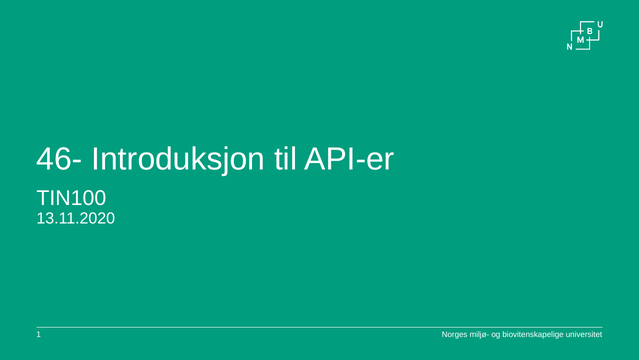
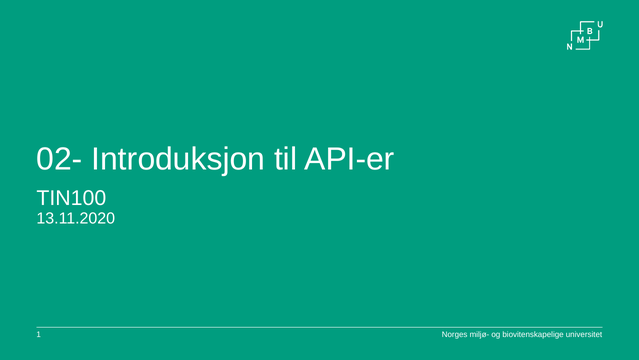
46-: 46- -> 02-
